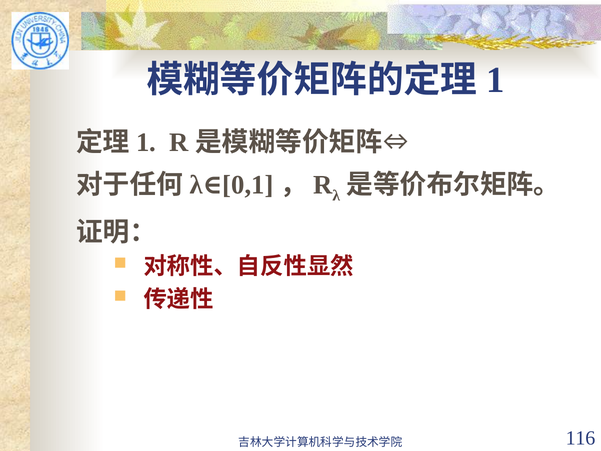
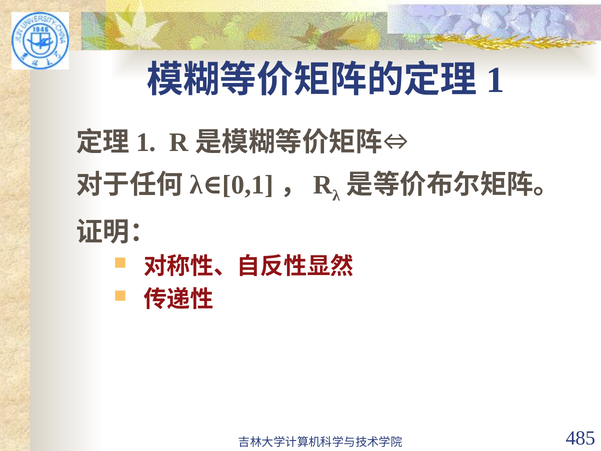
116: 116 -> 485
